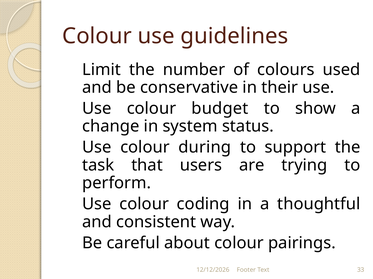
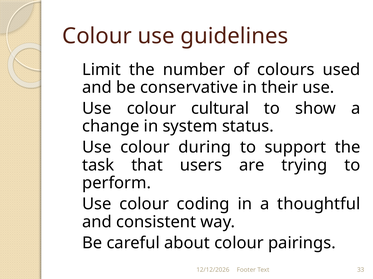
budget: budget -> cultural
